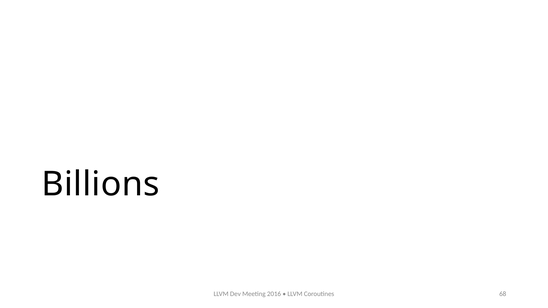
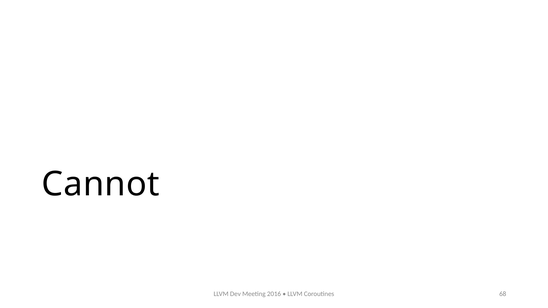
Billions: Billions -> Cannot
